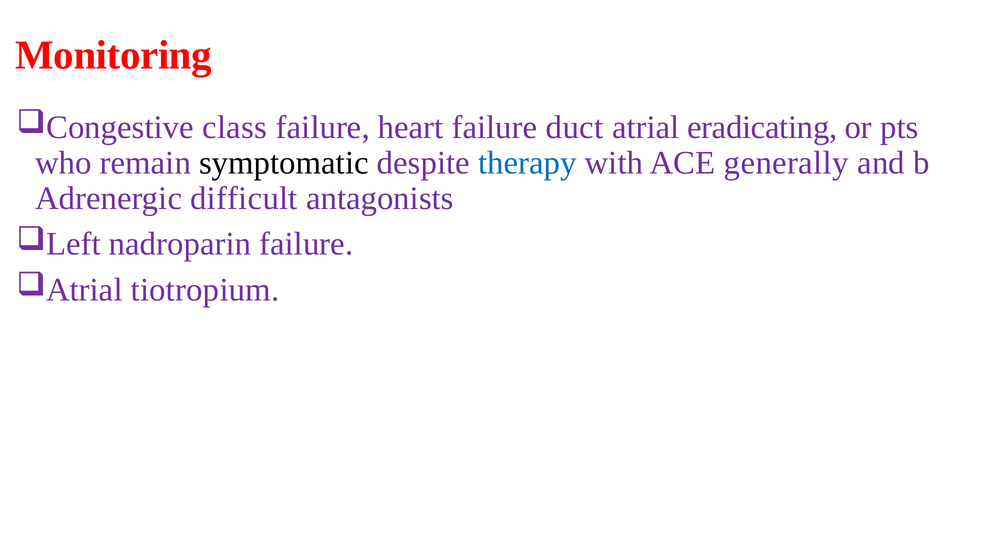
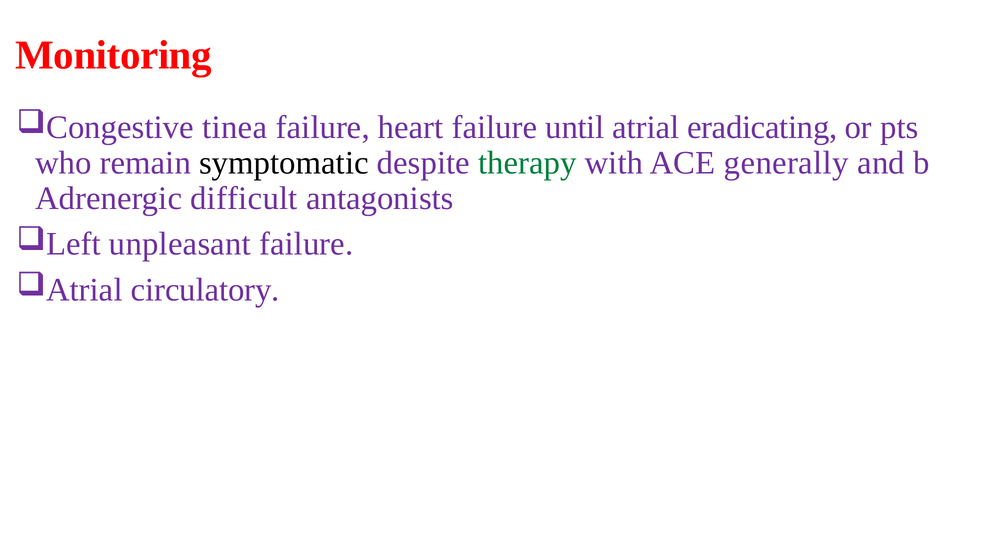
class: class -> tinea
duct: duct -> until
therapy colour: blue -> green
nadroparin: nadroparin -> unpleasant
tiotropium: tiotropium -> circulatory
